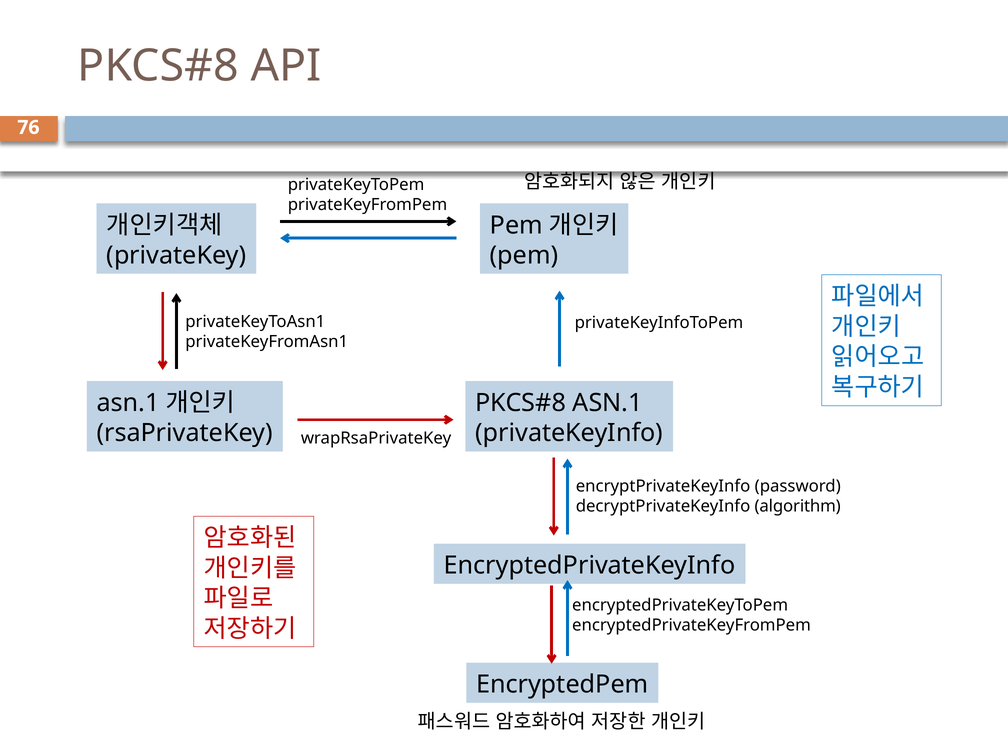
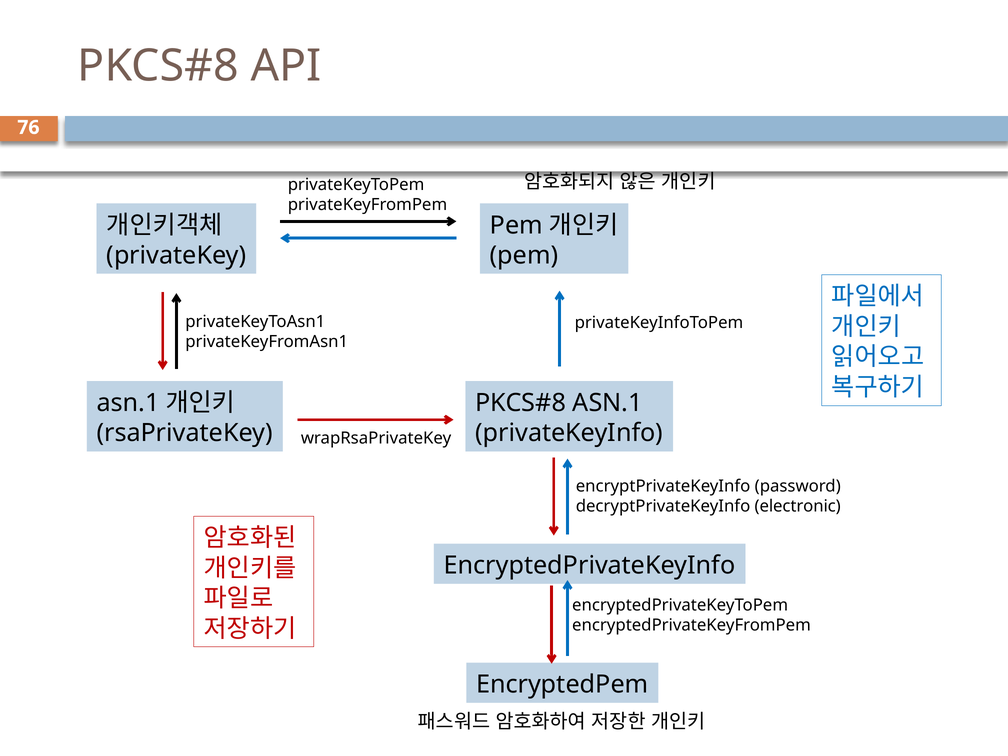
algorithm: algorithm -> electronic
